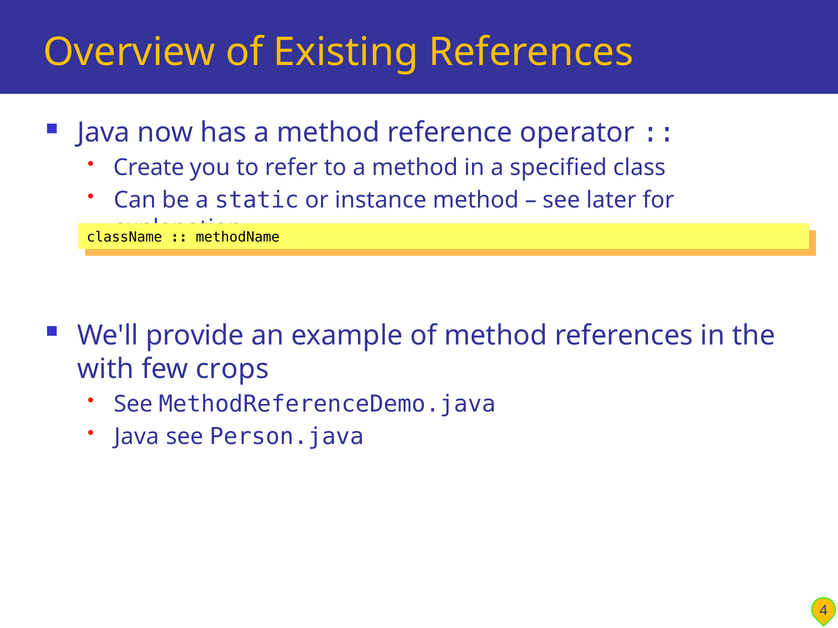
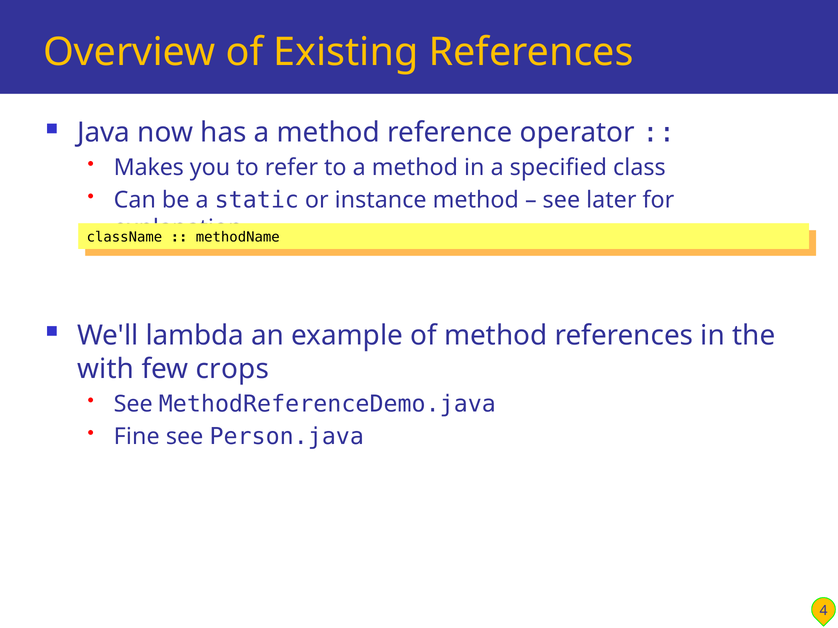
Create: Create -> Makes
provide: provide -> lambda
Java at (137, 437): Java -> Fine
